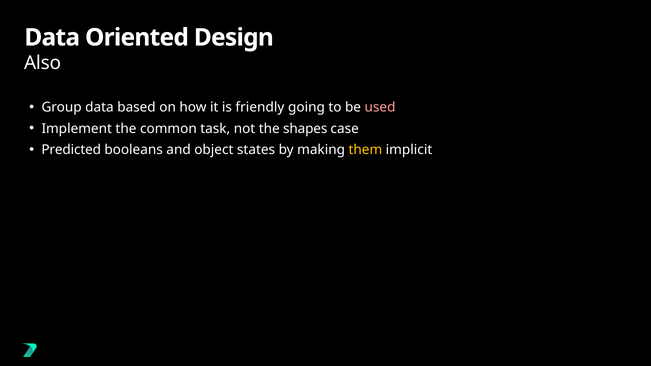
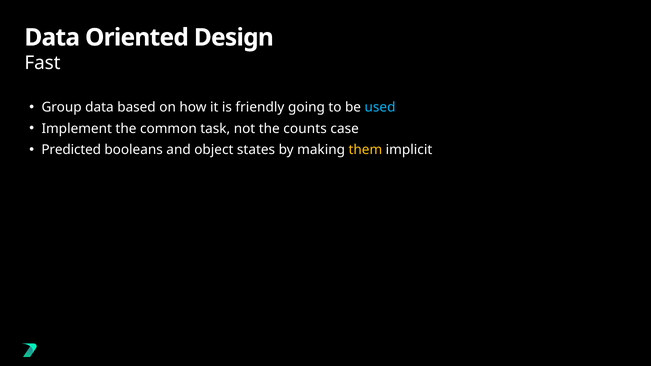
Also: Also -> Fast
used colour: pink -> light blue
shapes: shapes -> counts
